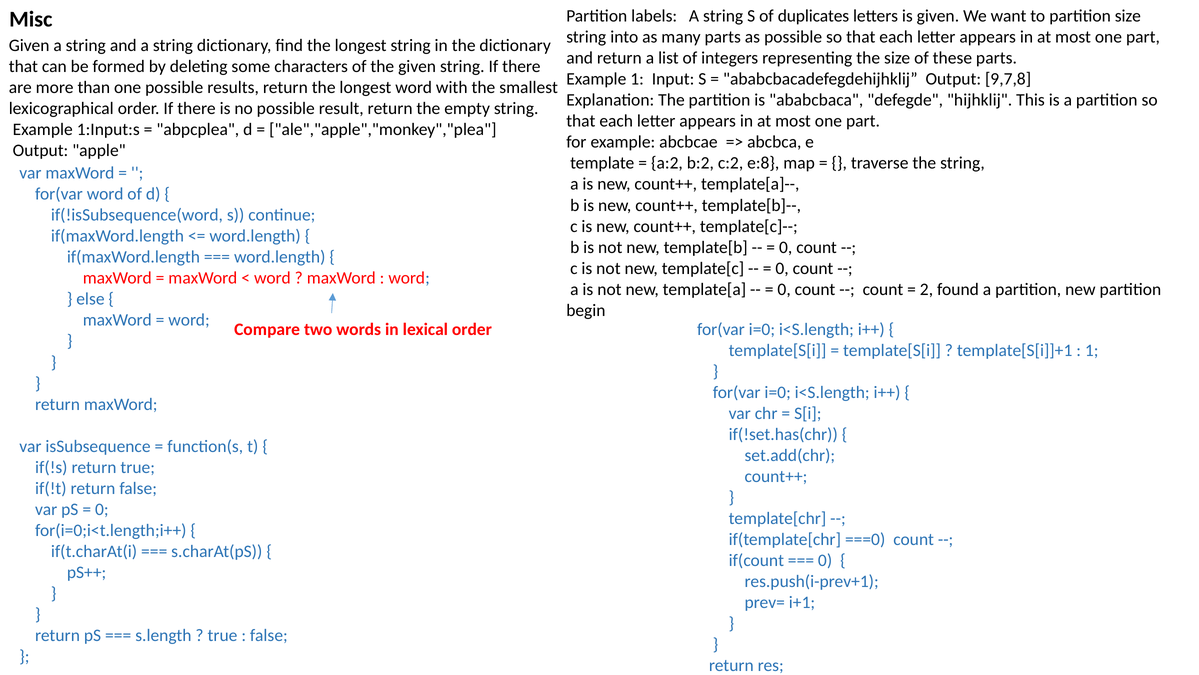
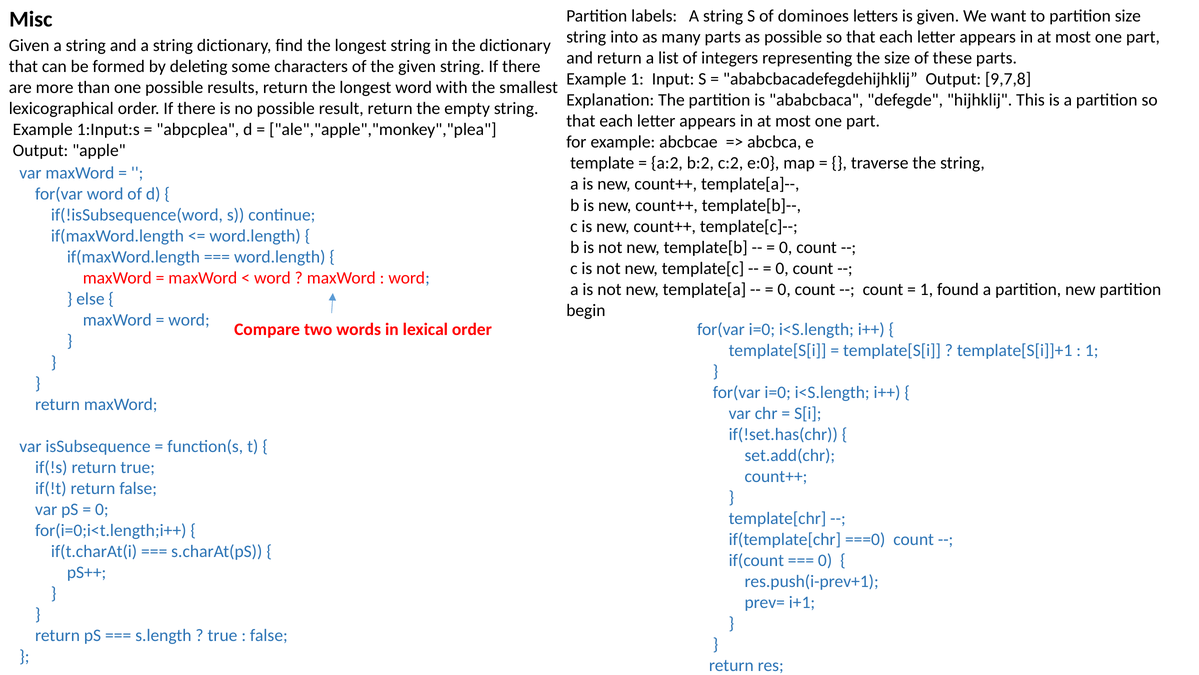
duplicates: duplicates -> dominoes
e:8: e:8 -> e:0
2 at (926, 289): 2 -> 1
